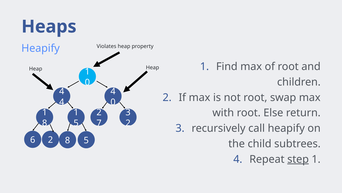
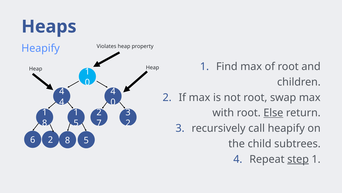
Else underline: none -> present
